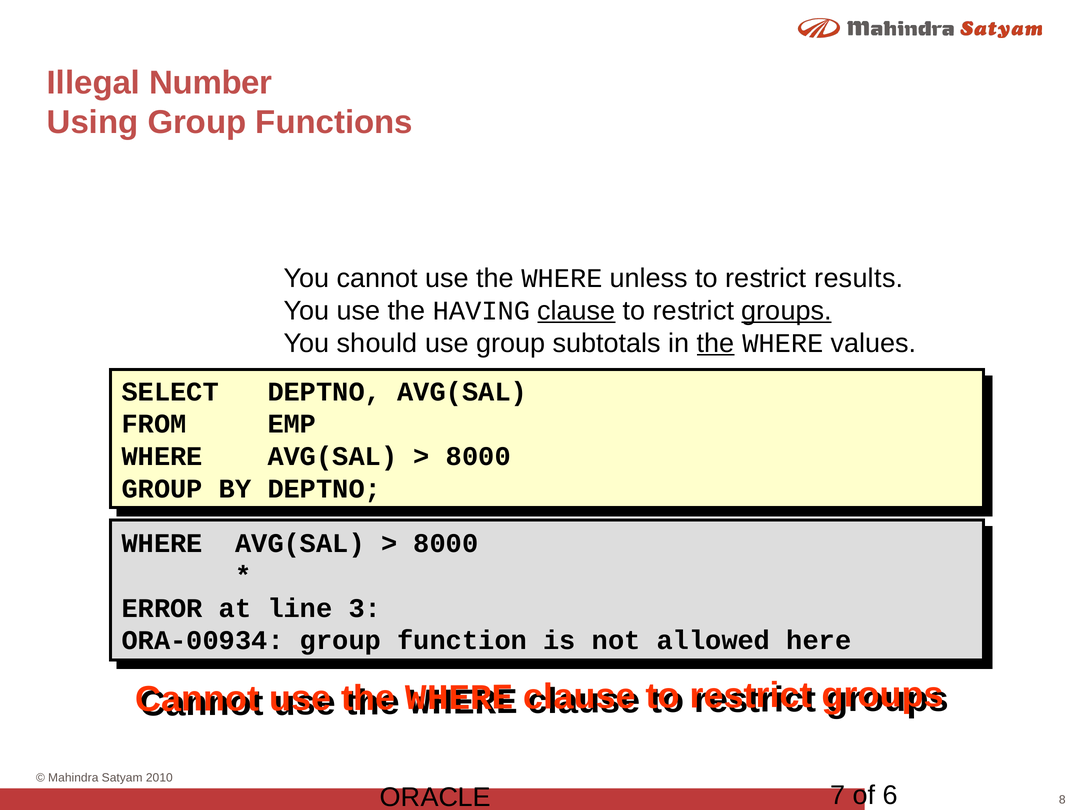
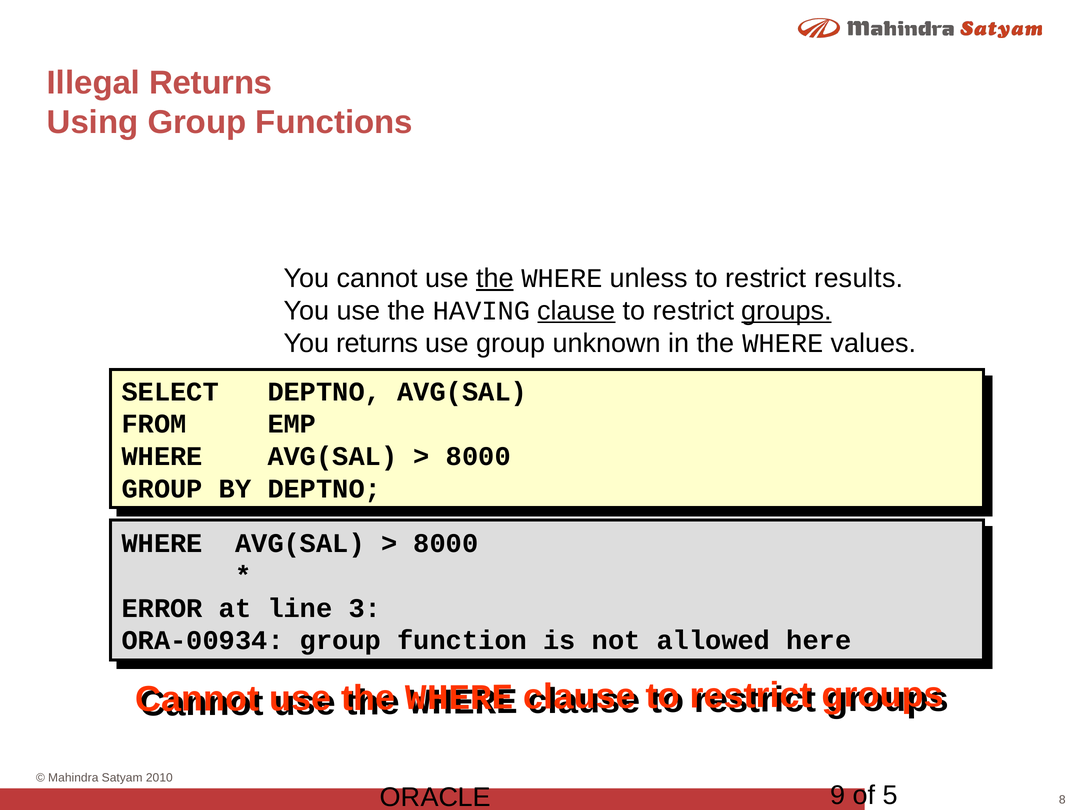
Illegal Number: Number -> Returns
the at (495, 279) underline: none -> present
You should: should -> returns
subtotals: subtotals -> unknown
the at (716, 343) underline: present -> none
7: 7 -> 9
6: 6 -> 5
